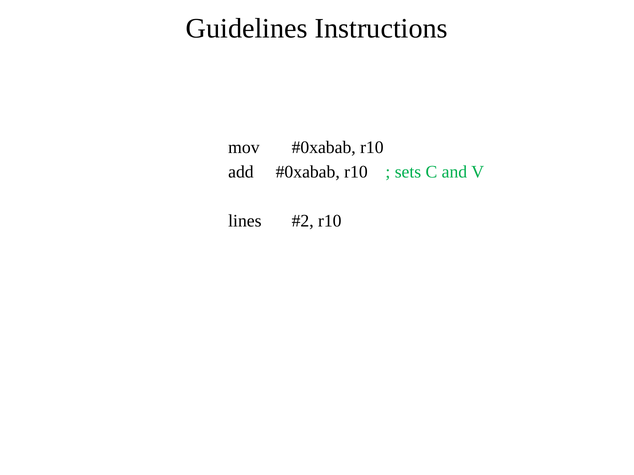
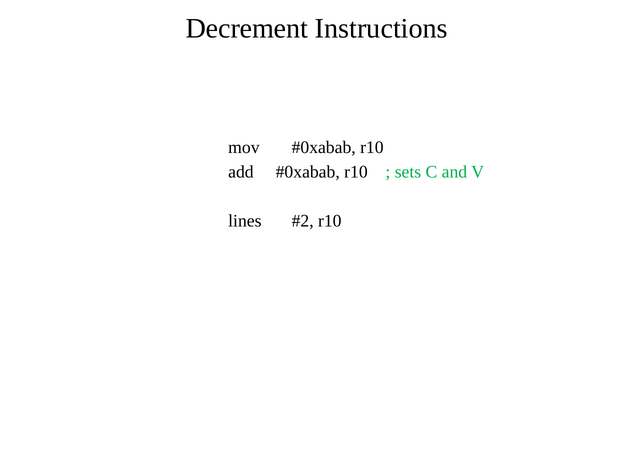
Guidelines: Guidelines -> Decrement
